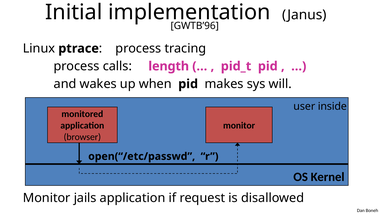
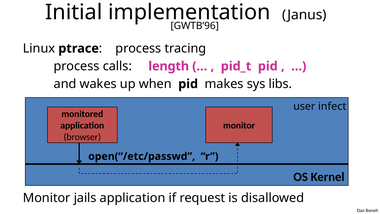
will: will -> libs
inside: inside -> infect
